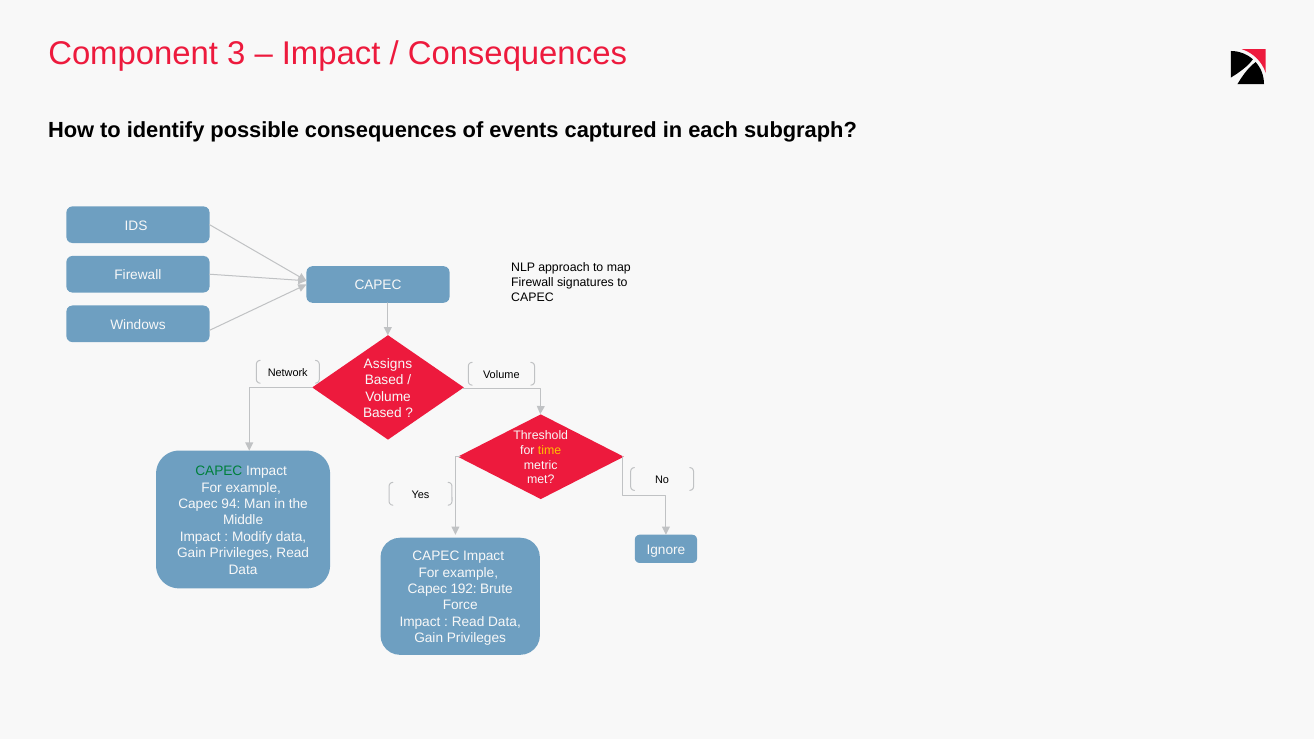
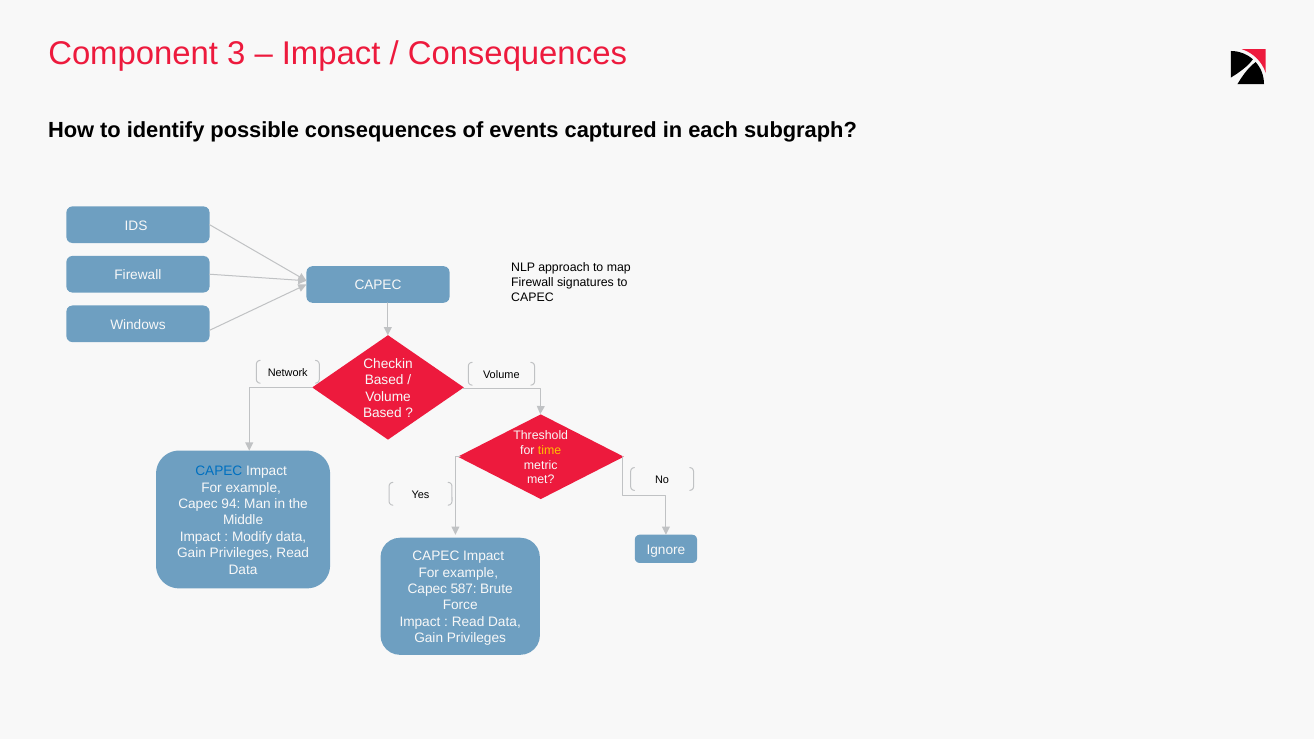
Assigns: Assigns -> Checkin
CAPEC at (219, 471) colour: green -> blue
192: 192 -> 587
